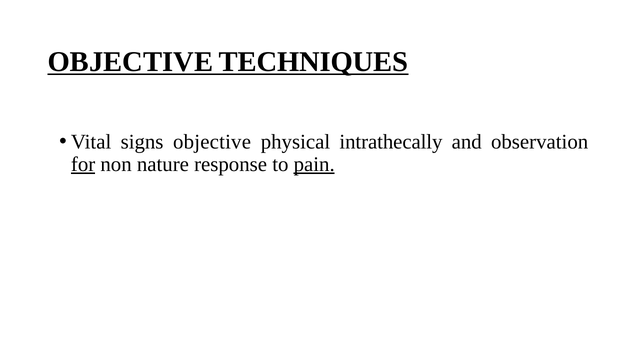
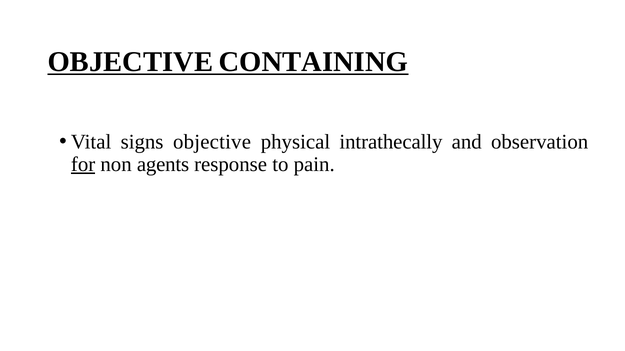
TECHNIQUES: TECHNIQUES -> CONTAINING
nature: nature -> agents
pain underline: present -> none
